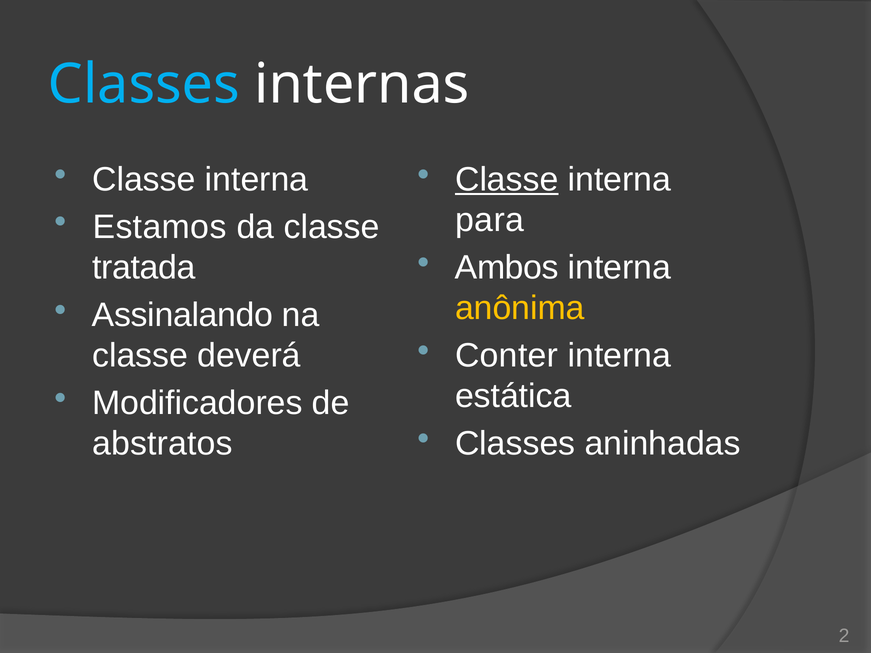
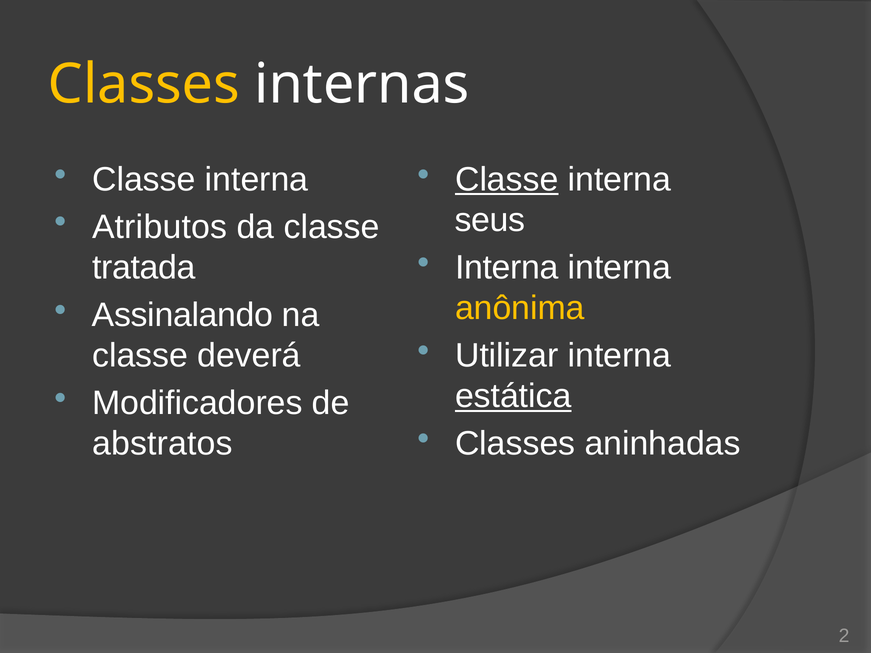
Classes at (144, 84) colour: light blue -> yellow
para: para -> seus
Estamos: Estamos -> Atributos
Ambos at (507, 268): Ambos -> Interna
Conter: Conter -> Utilizar
estática underline: none -> present
